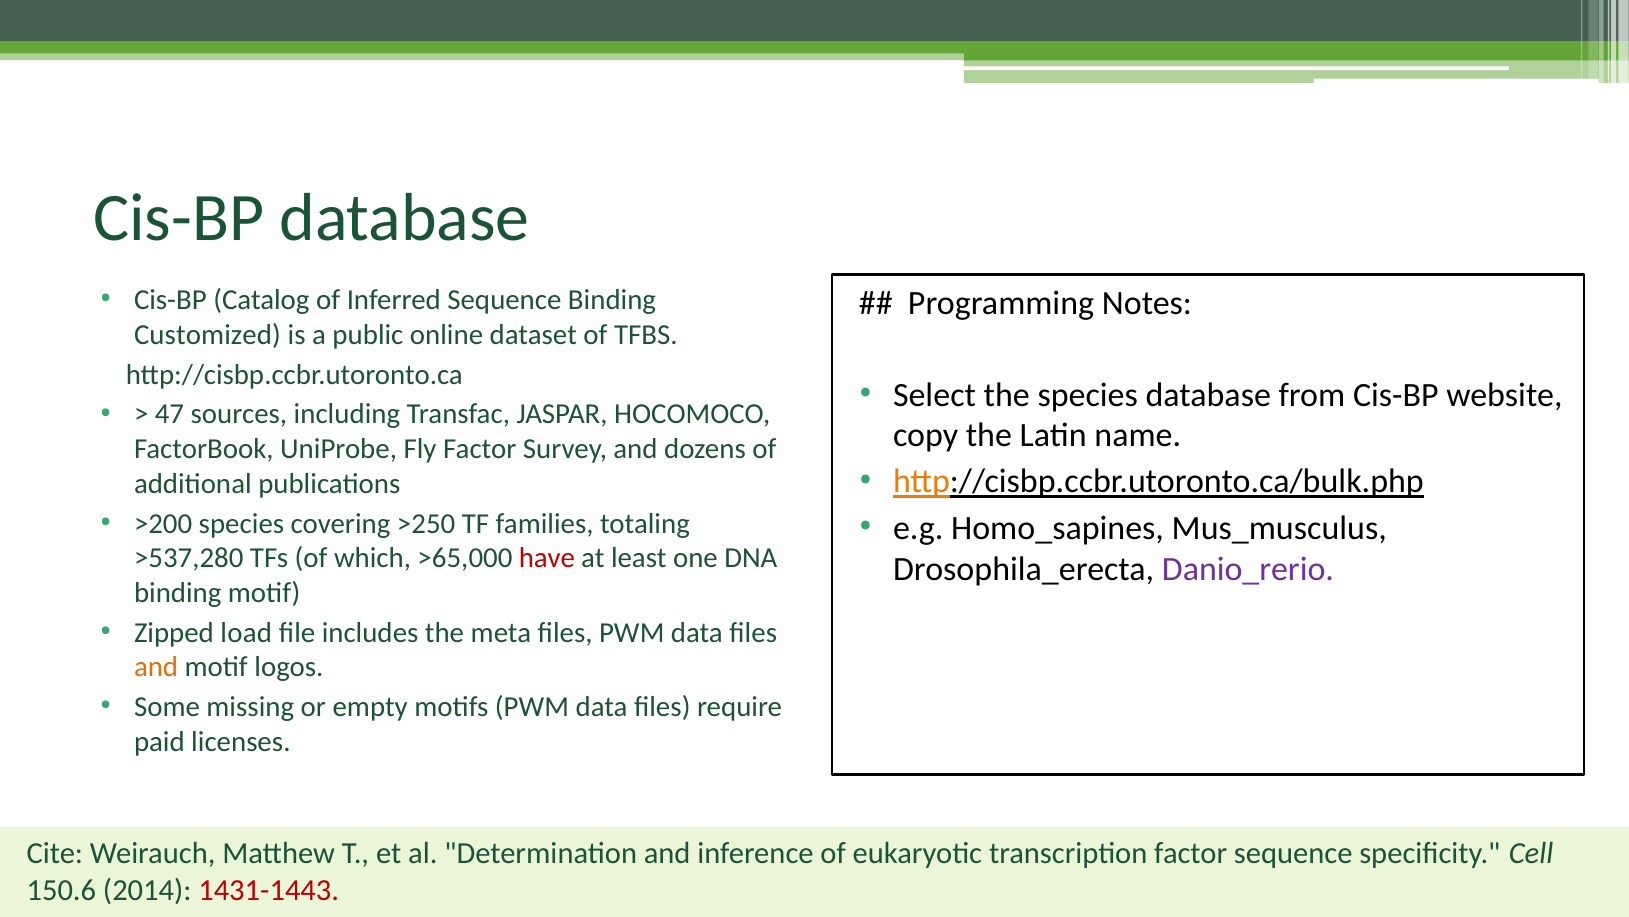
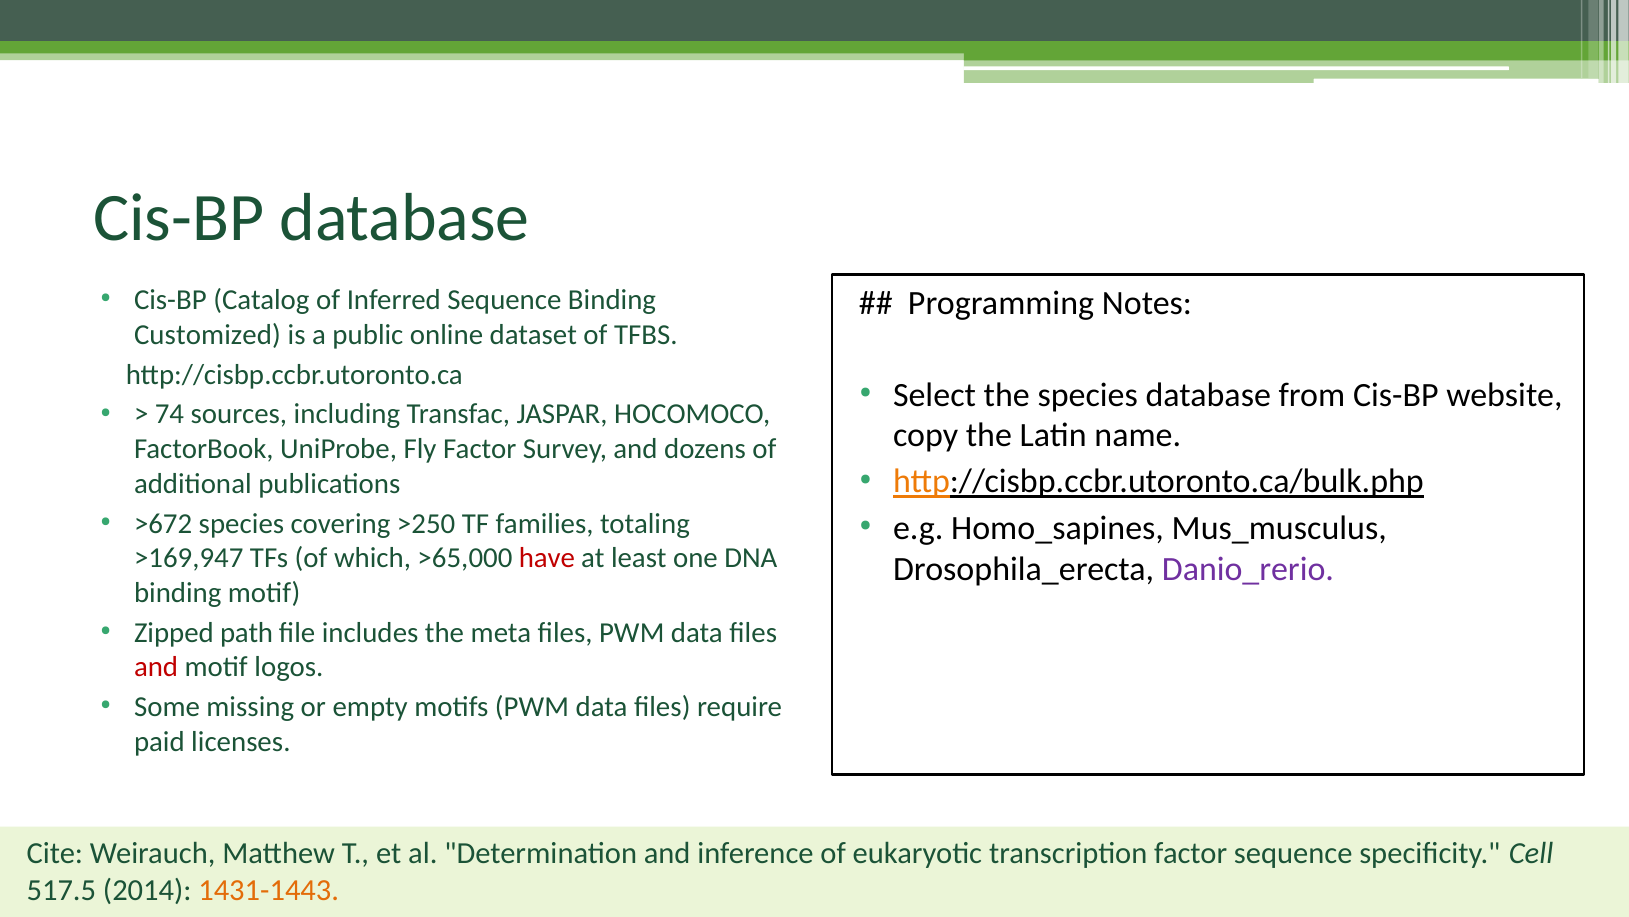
47: 47 -> 74
>200: >200 -> >672
>537,280: >537,280 -> >169,947
load: load -> path
and at (156, 667) colour: orange -> red
150.6: 150.6 -> 517.5
1431-1443 colour: red -> orange
